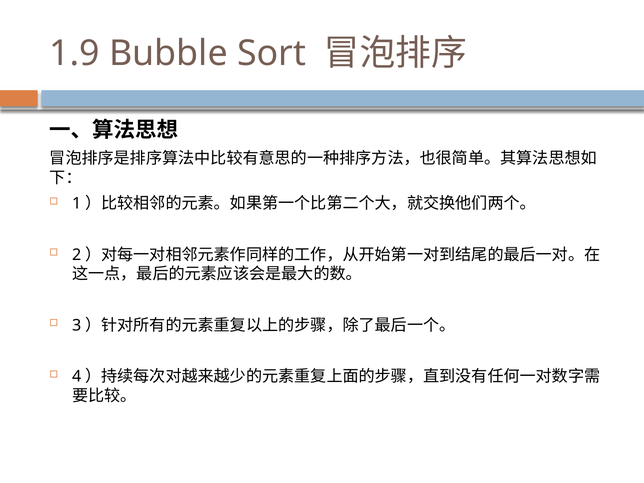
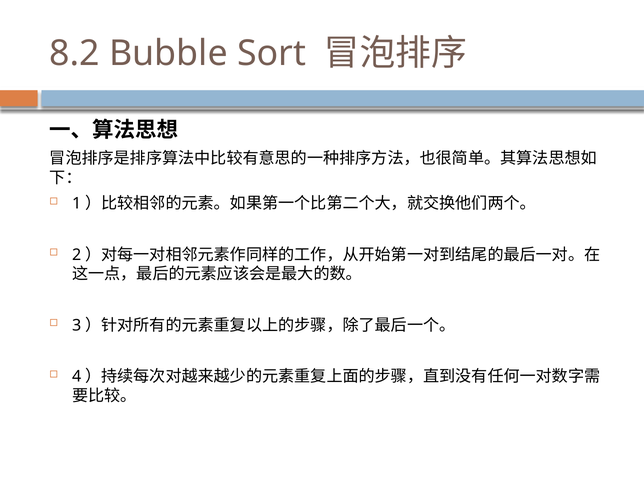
1.9: 1.9 -> 8.2
